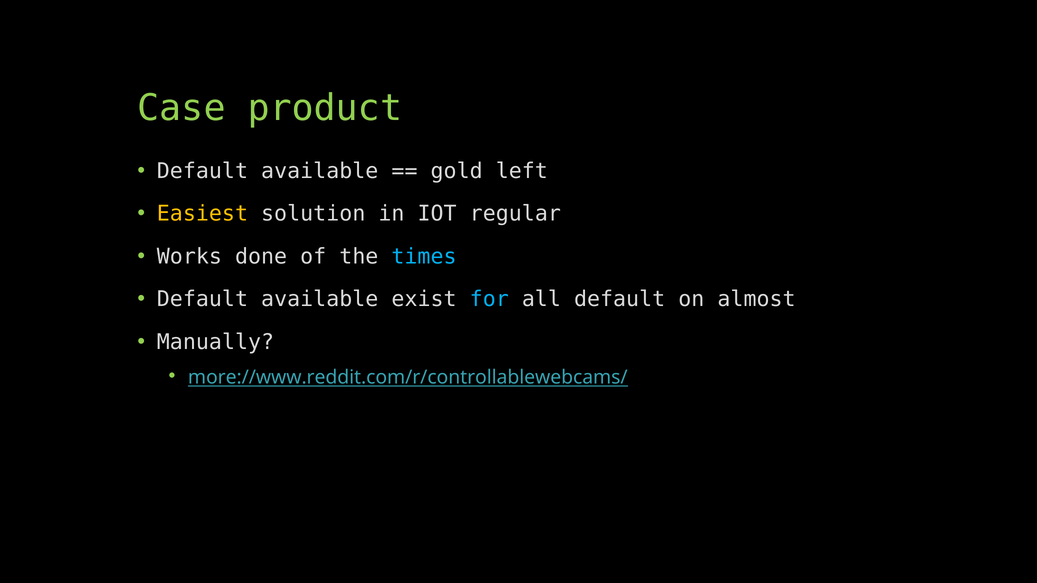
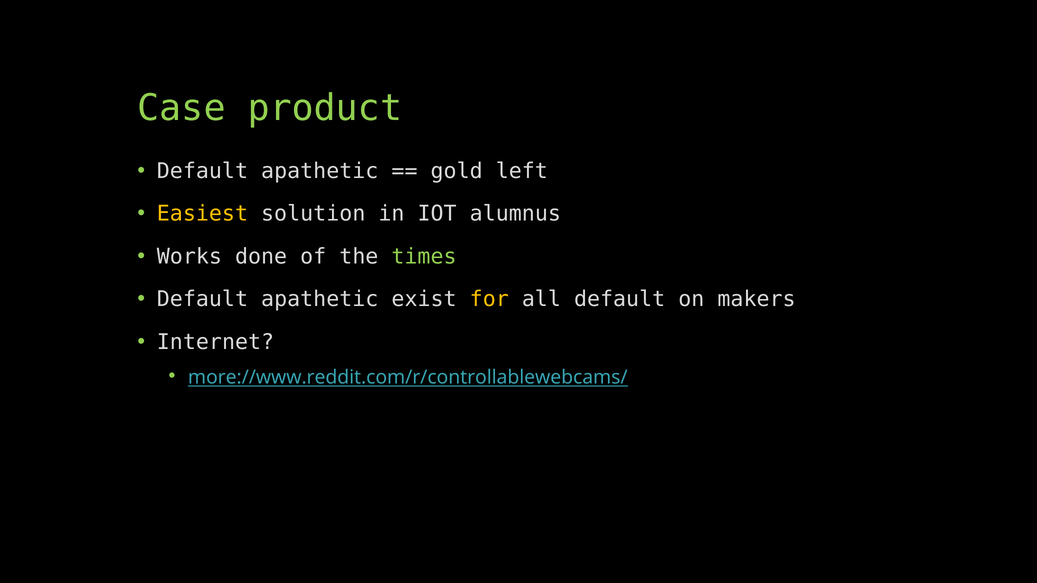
available at (320, 171): available -> apathetic
regular: regular -> alumnus
times colour: light blue -> light green
available at (320, 299): available -> apathetic
for colour: light blue -> yellow
almost: almost -> makers
Manually: Manually -> Internet
